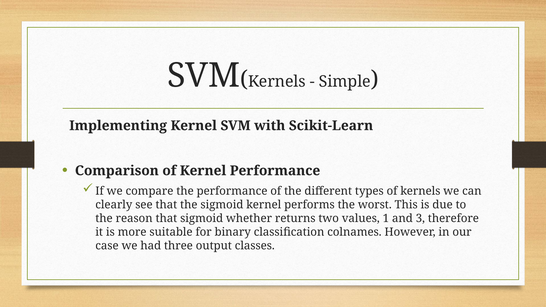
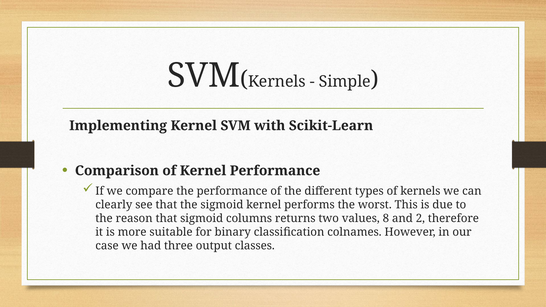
whether: whether -> columns
1: 1 -> 8
3: 3 -> 2
